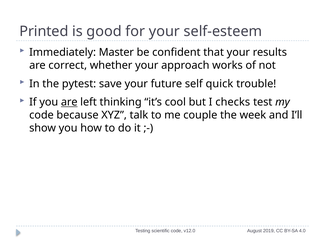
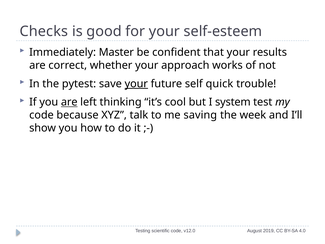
Printed: Printed -> Checks
your at (136, 84) underline: none -> present
checks: checks -> system
couple: couple -> saving
